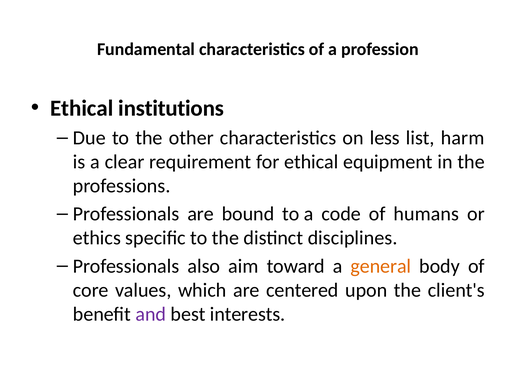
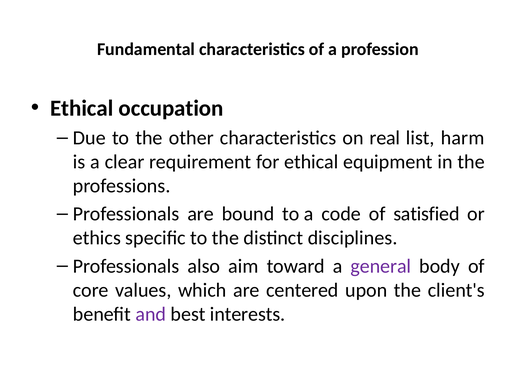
institutions: institutions -> occupation
less: less -> real
humans: humans -> satisfied
general colour: orange -> purple
